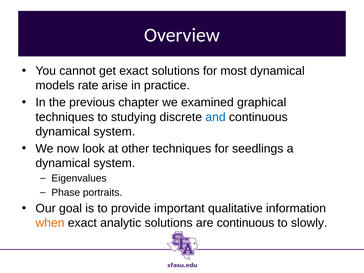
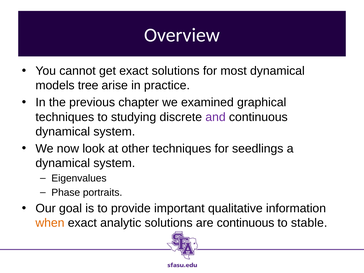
rate: rate -> tree
and colour: blue -> purple
slowly: slowly -> stable
